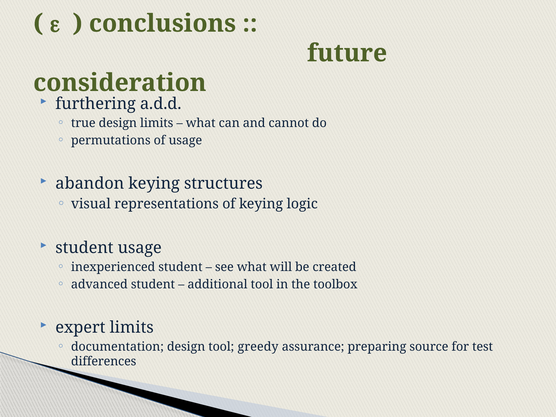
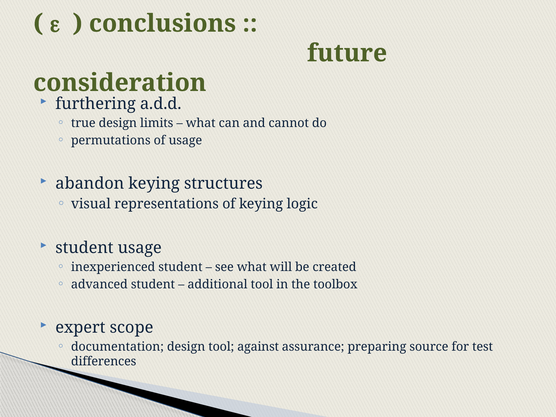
expert limits: limits -> scope
greedy: greedy -> against
